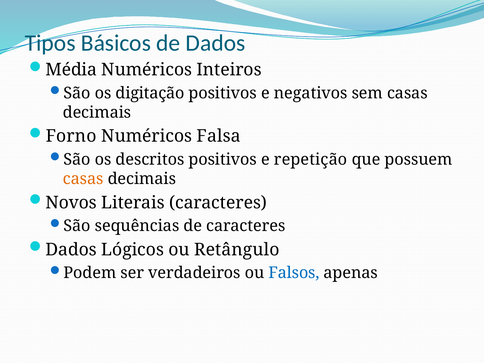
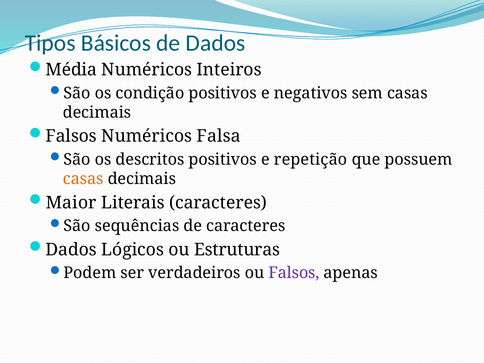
digitação: digitação -> condição
Forno at (71, 136): Forno -> Falsos
Novos: Novos -> Maior
Retângulo: Retângulo -> Estruturas
Falsos at (294, 273) colour: blue -> purple
